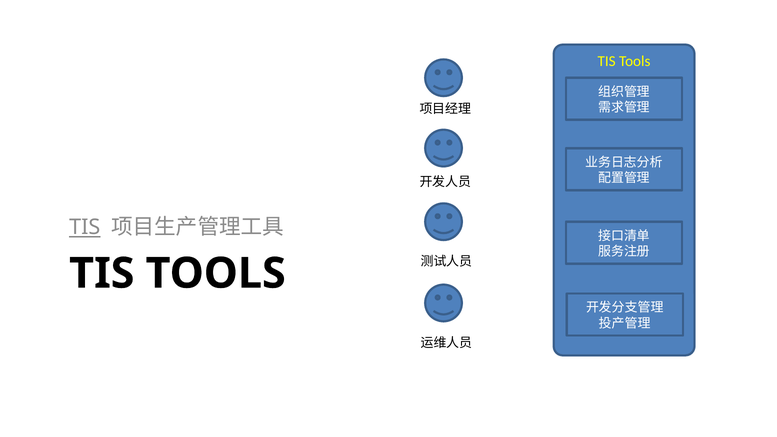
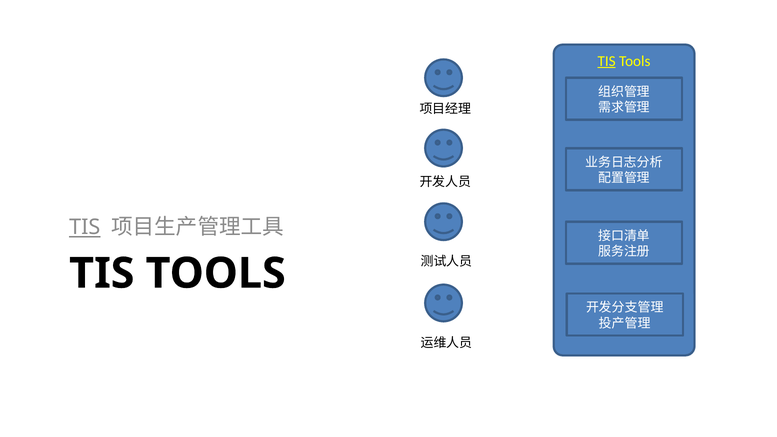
TIS at (607, 61) underline: none -> present
